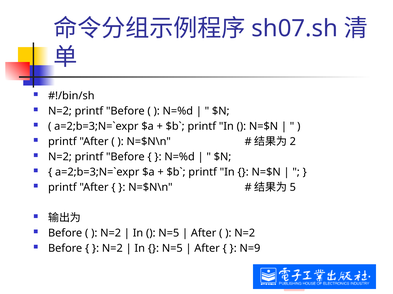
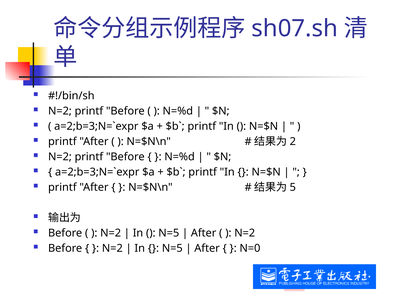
N=9: N=9 -> N=0
